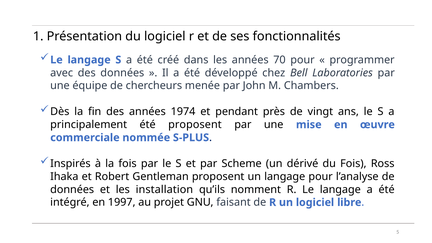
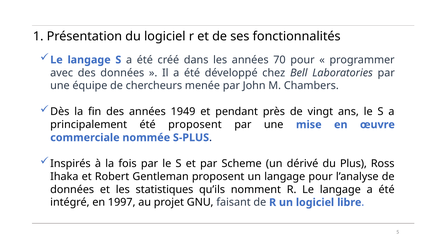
1974: 1974 -> 1949
du Fois: Fois -> Plus
installation: installation -> statistiques
